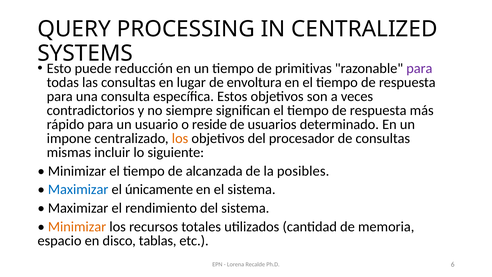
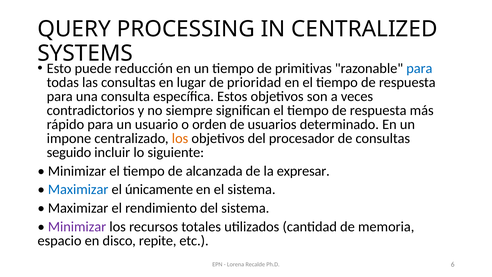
para at (419, 68) colour: purple -> blue
envoltura: envoltura -> prioridad
reside: reside -> orden
mismas: mismas -> seguido
posibles: posibles -> expresar
Minimizar at (77, 227) colour: orange -> purple
tablas: tablas -> repite
